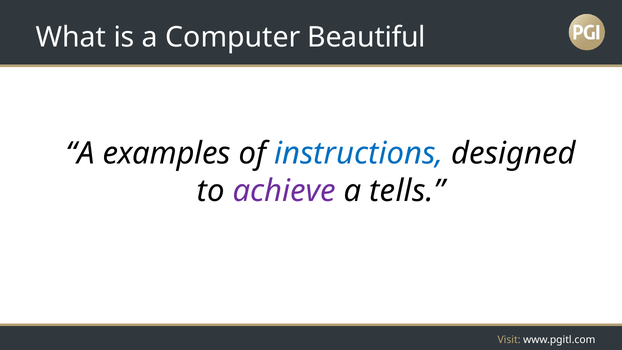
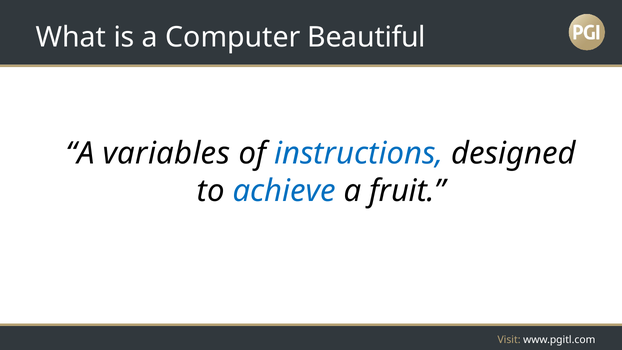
examples: examples -> variables
achieve colour: purple -> blue
tells: tells -> fruit
